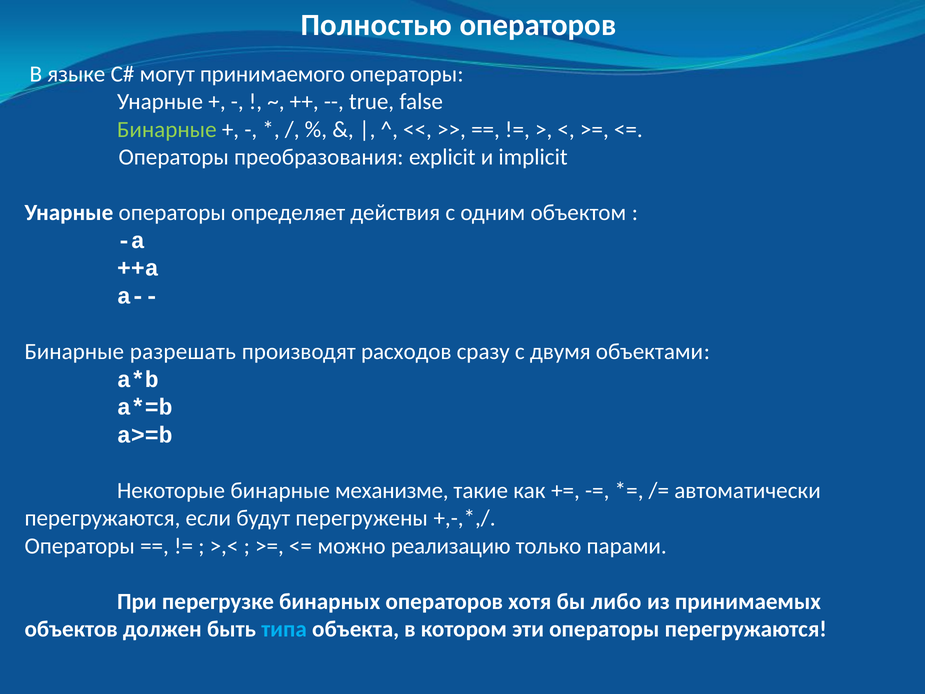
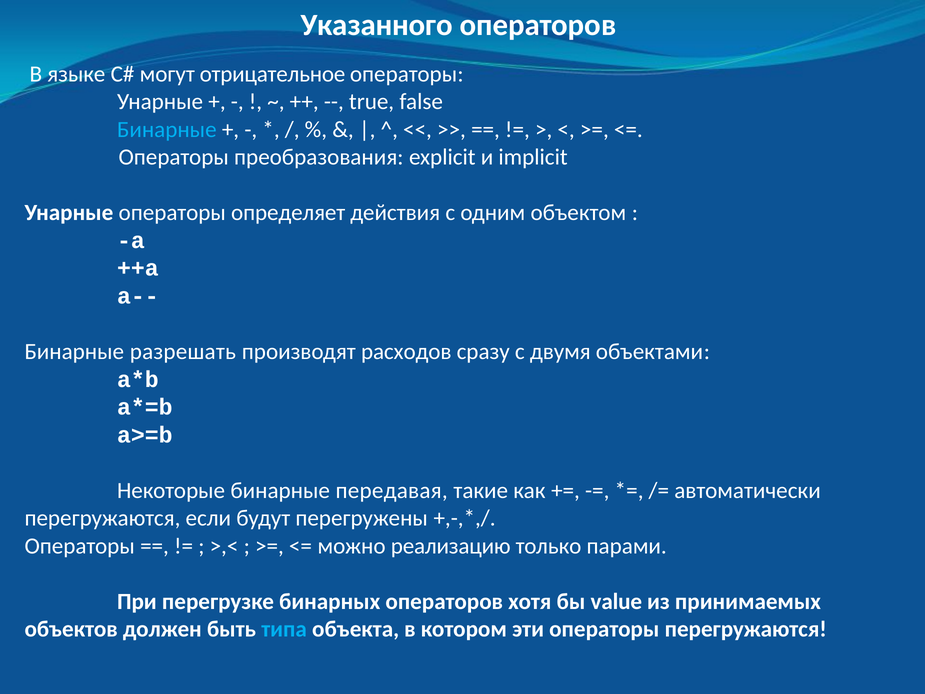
Полностью: Полностью -> Указанного
принимаемого: принимаемого -> отрицательное
Бинарные at (167, 129) colour: light green -> light blue
механизме: механизме -> передавая
либо: либо -> value
